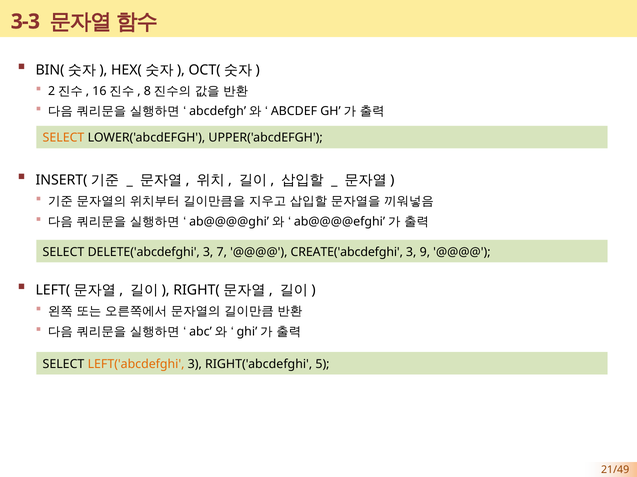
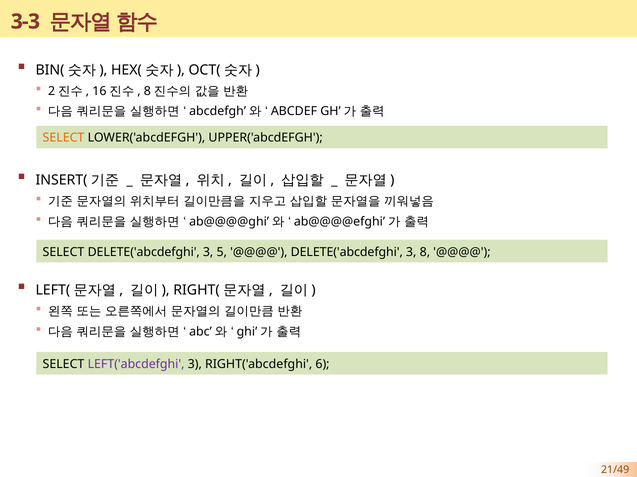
7: 7 -> 5
CREATE('abcdefghi at (347, 252): CREATE('abcdefghi -> DELETE('abcdefghi
9: 9 -> 8
LEFT('abcdefghi colour: orange -> purple
5: 5 -> 6
